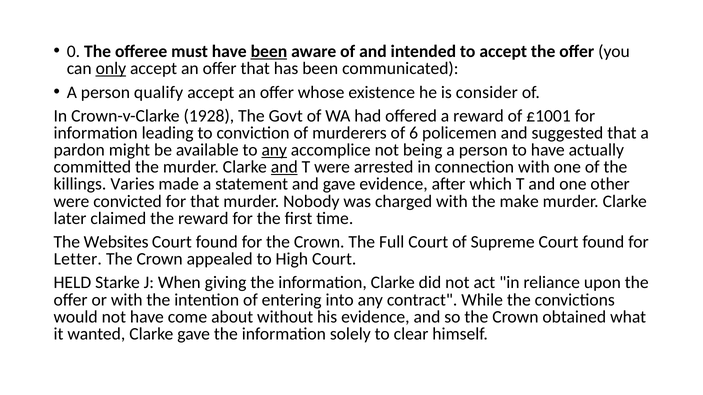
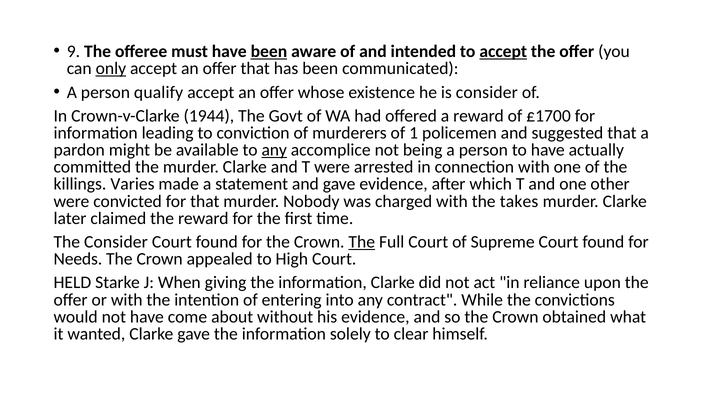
0: 0 -> 9
accept at (503, 52) underline: none -> present
1928: 1928 -> 1944
£1001: £1001 -> £1700
6: 6 -> 1
and at (284, 167) underline: present -> none
make: make -> takes
The Websites: Websites -> Consider
The at (362, 242) underline: none -> present
Letter: Letter -> Needs
